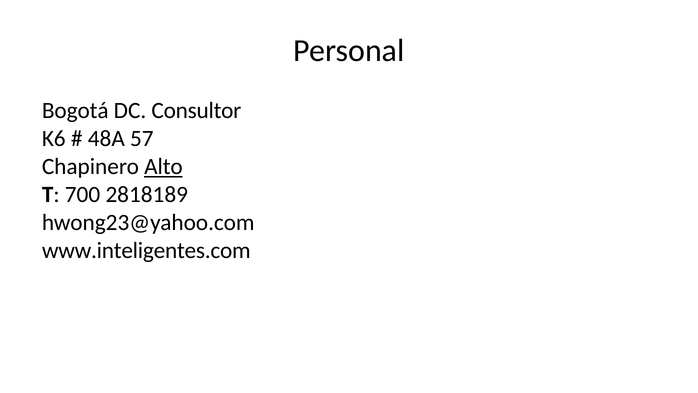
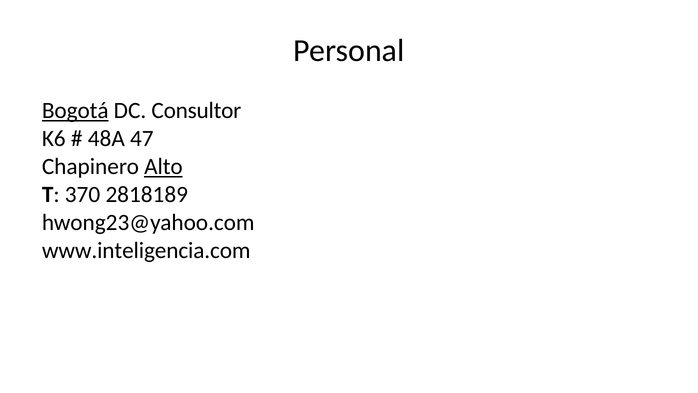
Bogotá underline: none -> present
57: 57 -> 47
700: 700 -> 370
www.inteligentes.com: www.inteligentes.com -> www.inteligencia.com
